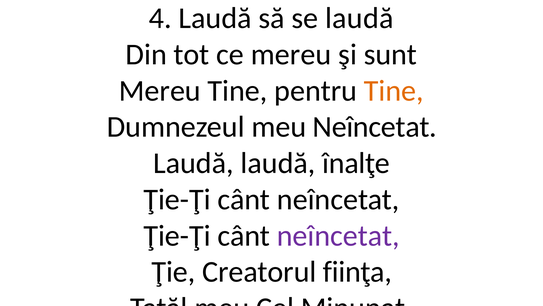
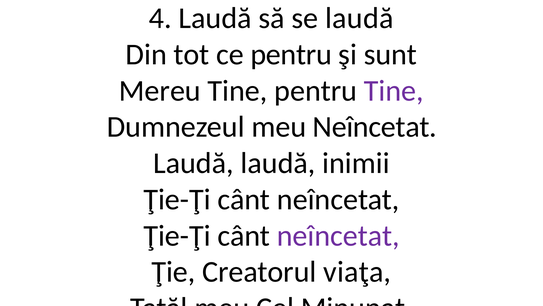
ce mereu: mereu -> pentru
Tine at (394, 91) colour: orange -> purple
înalţe: înalţe -> inimii
fiinţa: fiinţa -> viaţa
